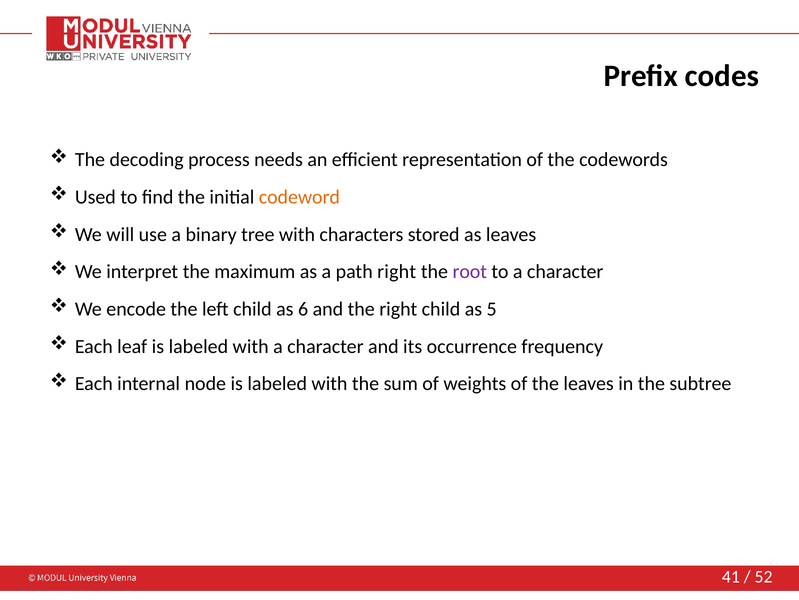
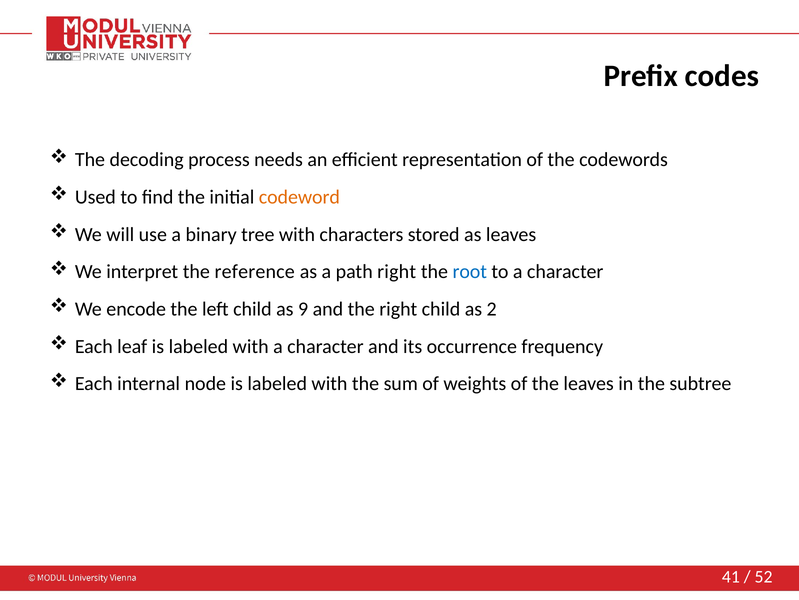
maximum: maximum -> reference
root colour: purple -> blue
6: 6 -> 9
5: 5 -> 2
